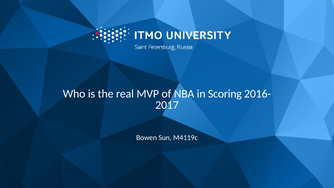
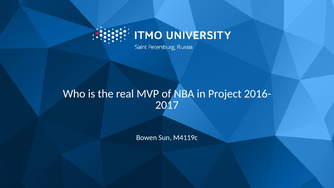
Scoring: Scoring -> Project
